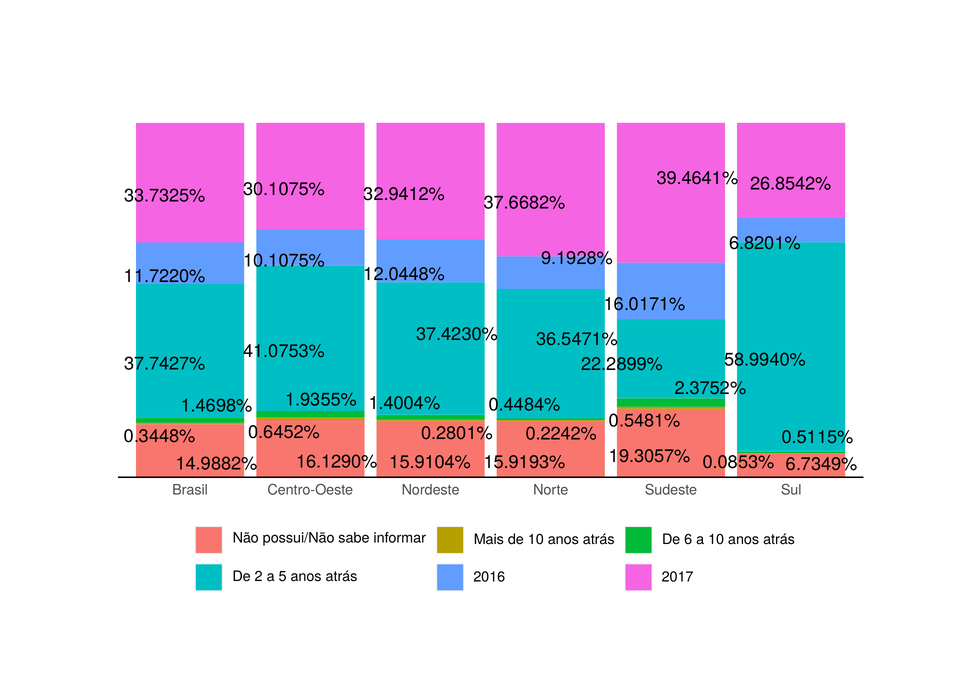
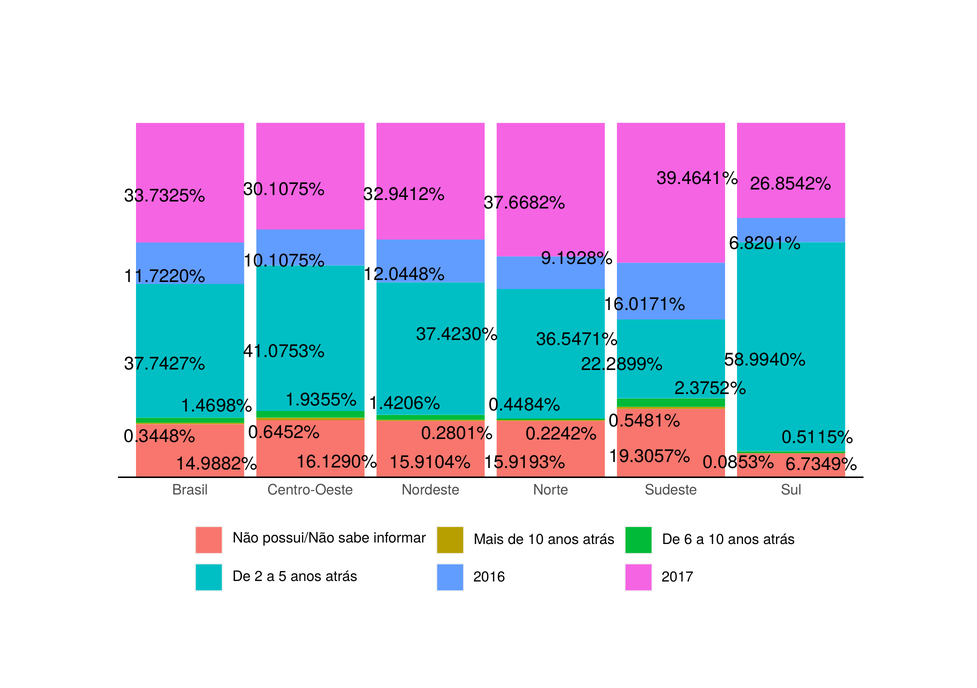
1.4004%: 1.4004% -> 1.4206%
